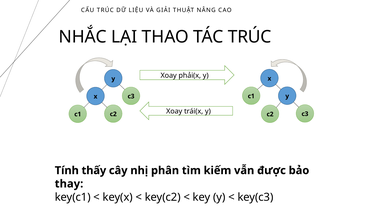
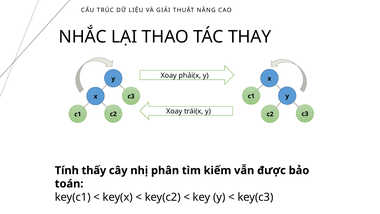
TÁC TRÚC: TRÚC -> THAY
thay: thay -> toán
